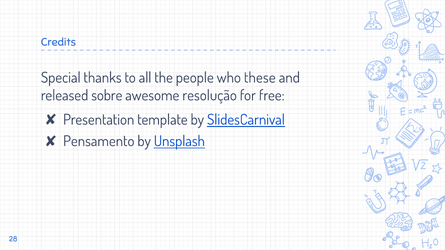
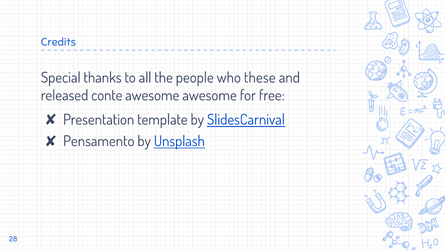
sobre: sobre -> conte
awesome resolução: resolução -> awesome
